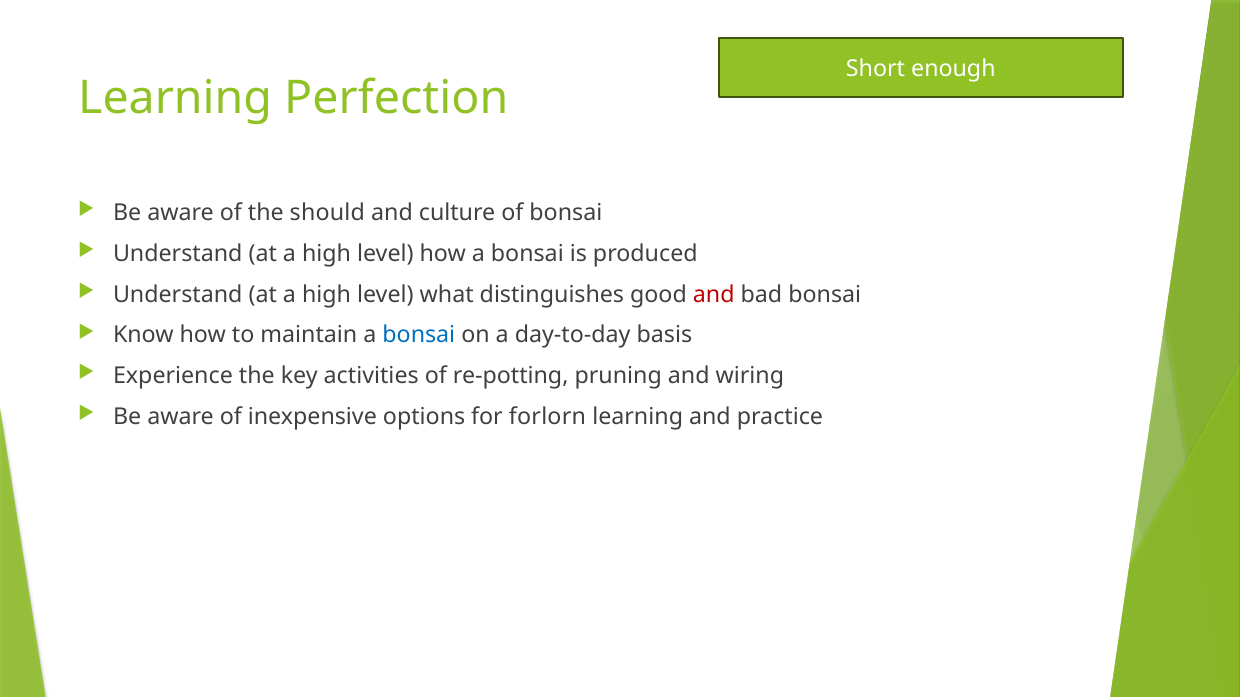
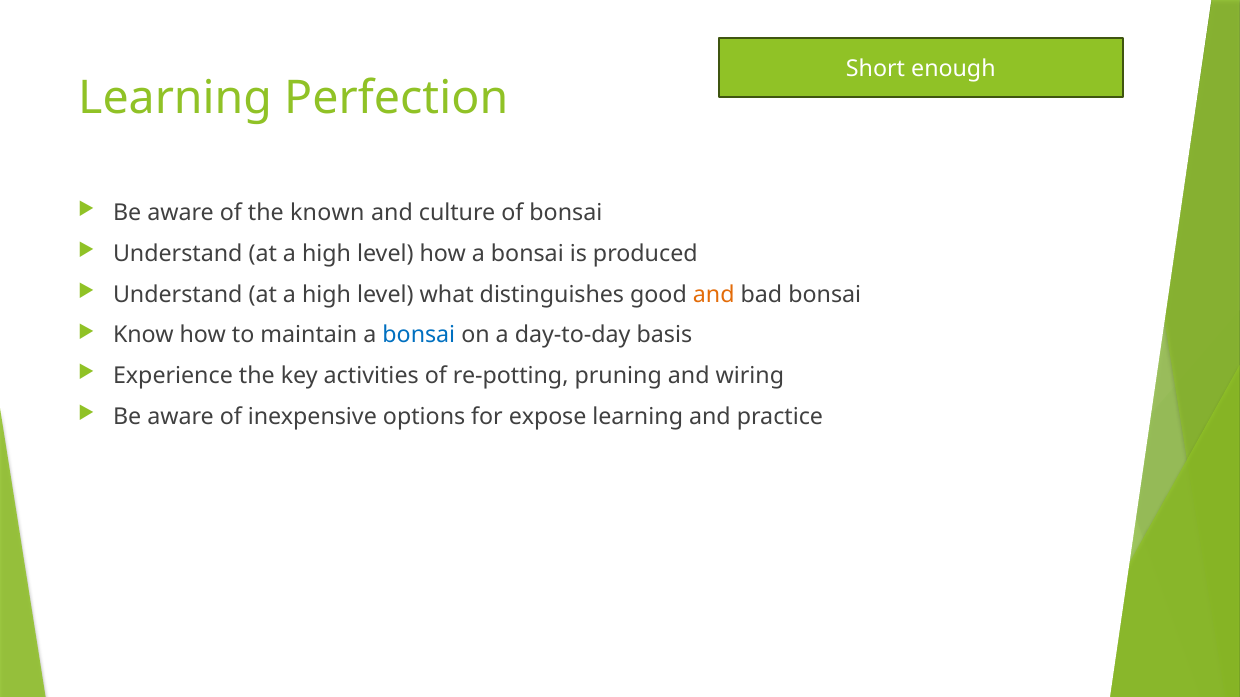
should: should -> known
and at (714, 295) colour: red -> orange
forlorn: forlorn -> expose
